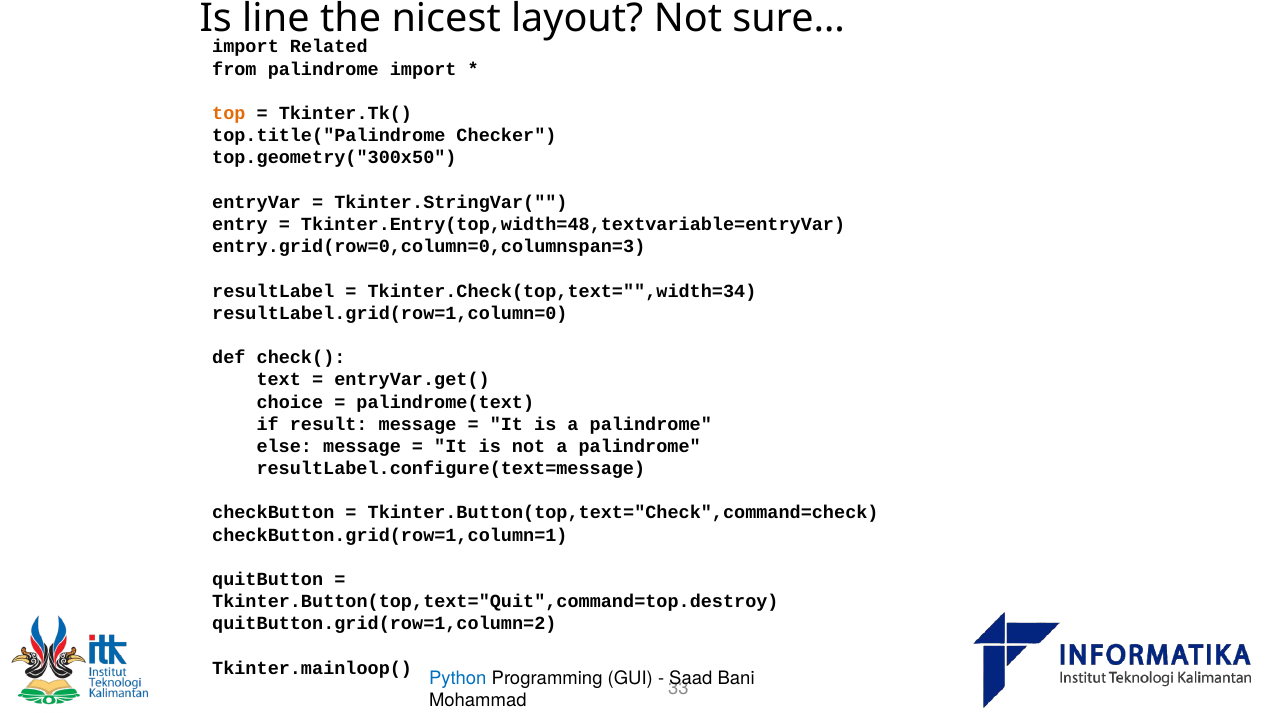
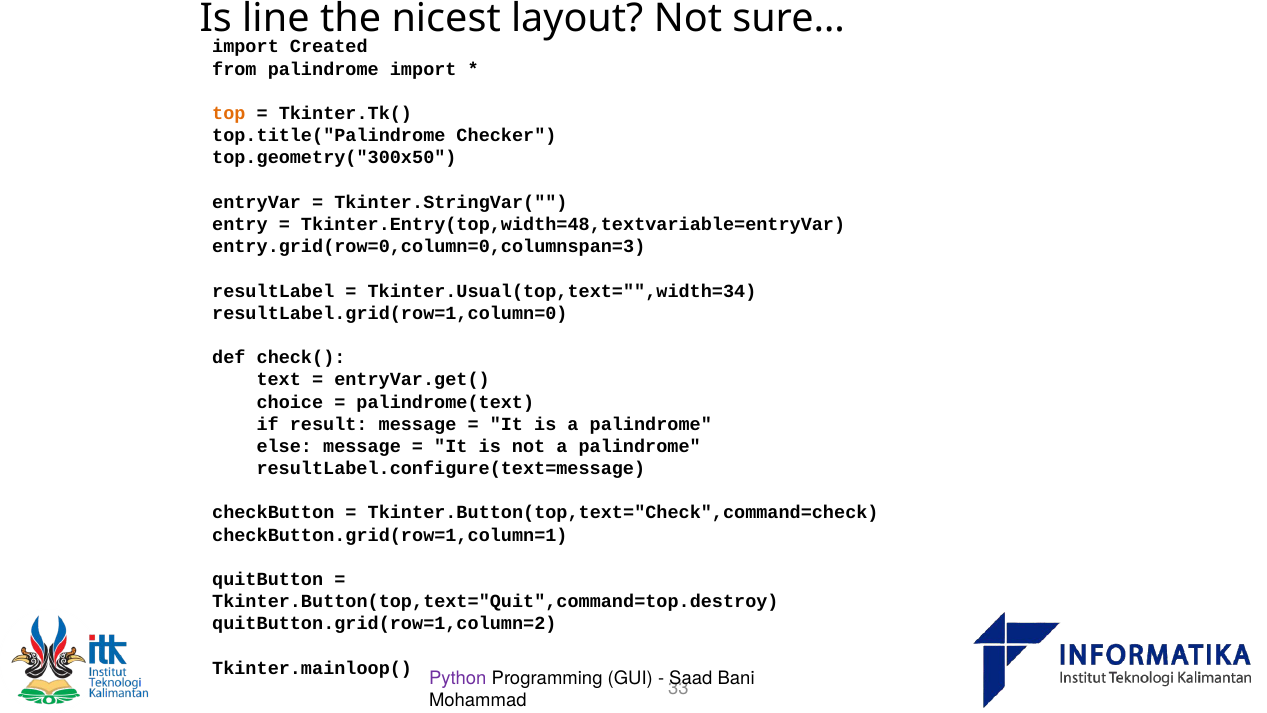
Related: Related -> Created
Tkinter.Check(top,text="",width=34: Tkinter.Check(top,text="",width=34 -> Tkinter.Usual(top,text="",width=34
Python colour: blue -> purple
